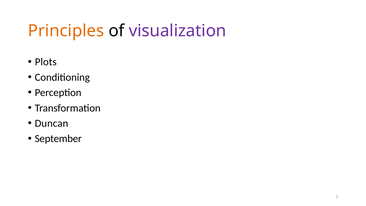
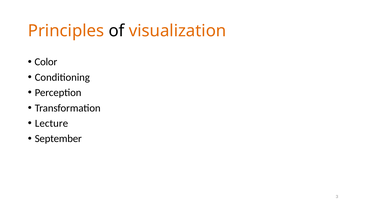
visualization colour: purple -> orange
Plots: Plots -> Color
Duncan: Duncan -> Lecture
